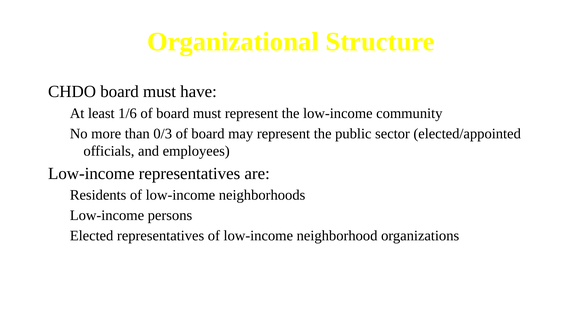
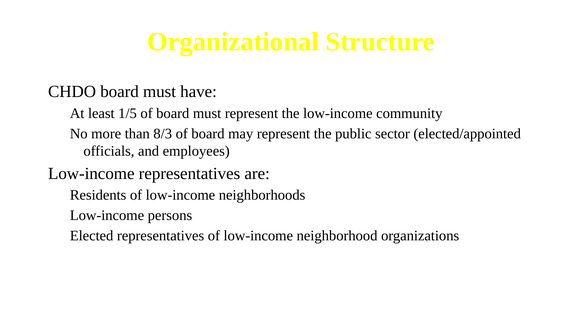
1/6: 1/6 -> 1/5
0/3: 0/3 -> 8/3
